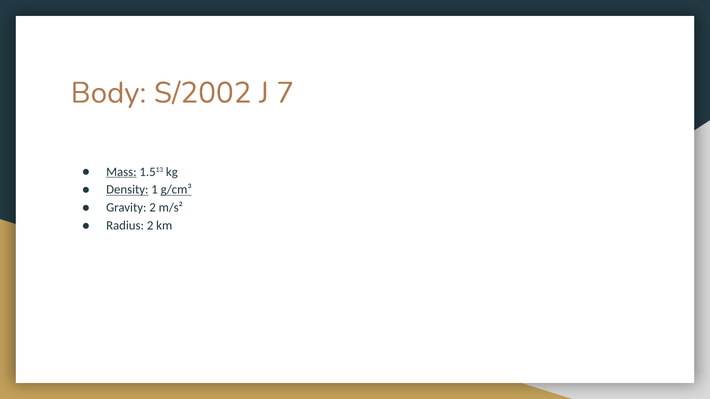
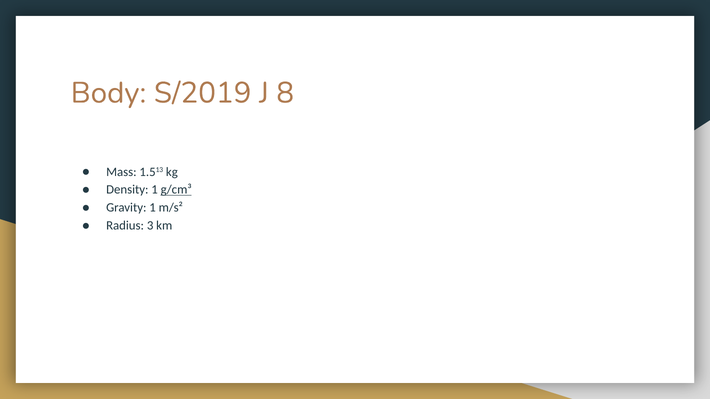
S/2002: S/2002 -> S/2019
7: 7 -> 8
Mass underline: present -> none
Density underline: present -> none
Gravity 2: 2 -> 1
Radius 2: 2 -> 3
